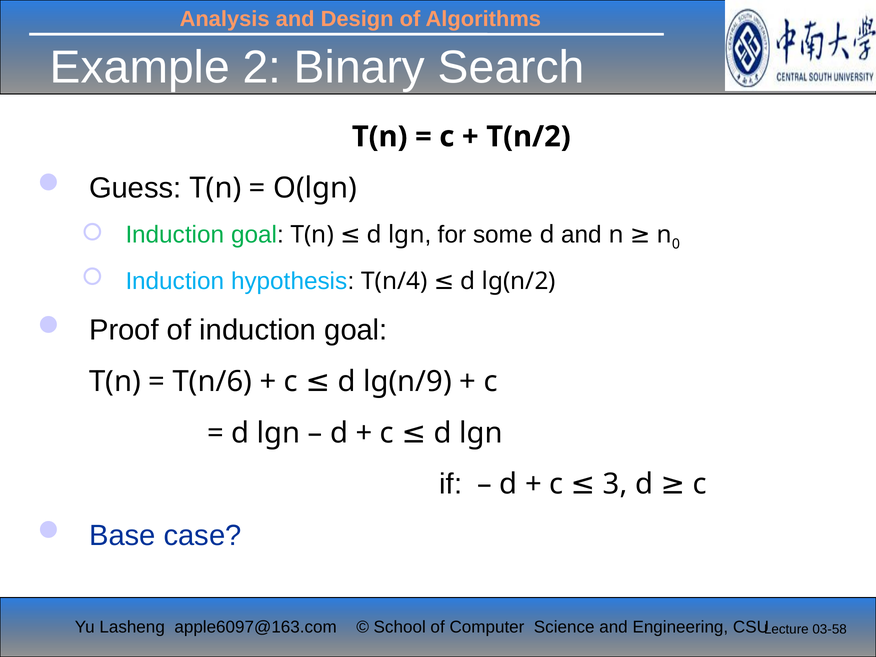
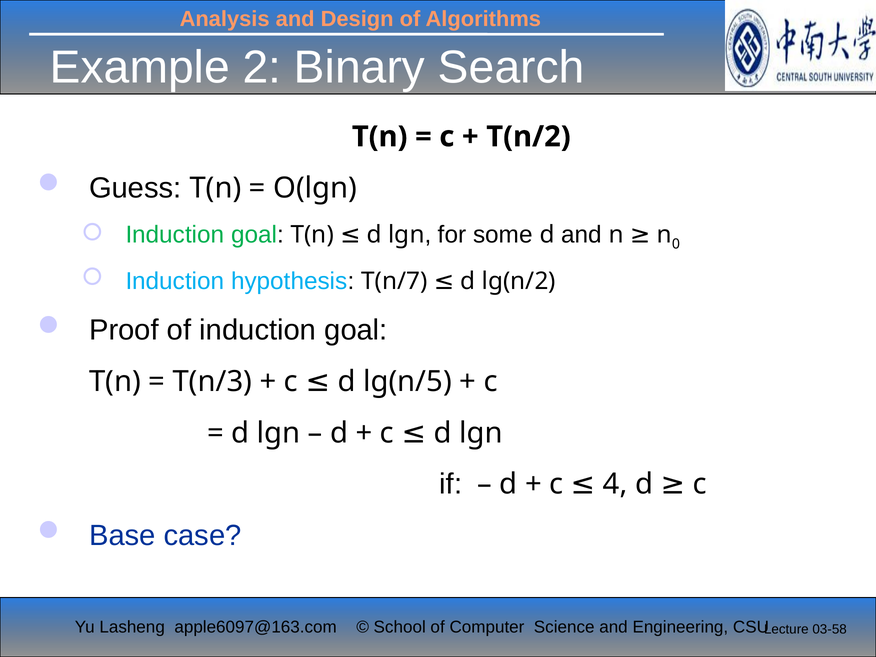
T(n/4: T(n/4 -> T(n/7
T(n/6: T(n/6 -> T(n/3
lg(n/9: lg(n/9 -> lg(n/5
3: 3 -> 4
